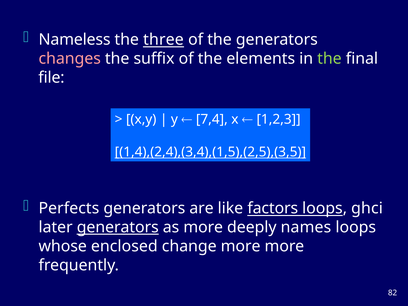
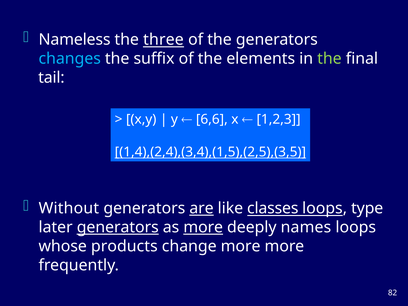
changes colour: pink -> light blue
file: file -> tail
7,4: 7,4 -> 6,6
Perfects: Perfects -> Without
are underline: none -> present
factors: factors -> classes
ghci: ghci -> type
more at (203, 227) underline: none -> present
enclosed: enclosed -> products
